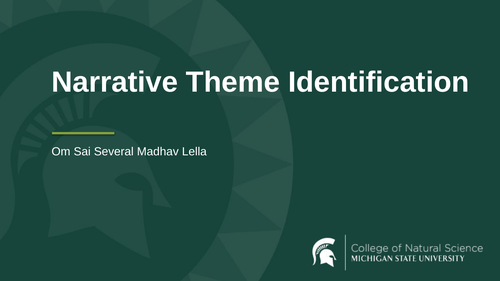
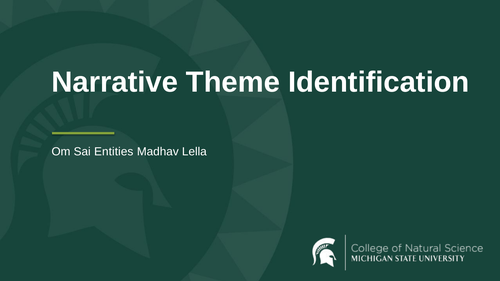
Several: Several -> Entities
